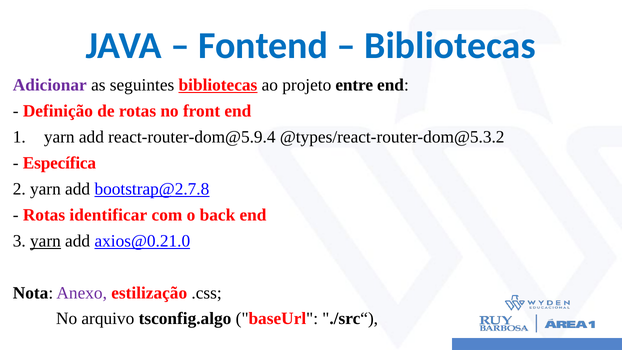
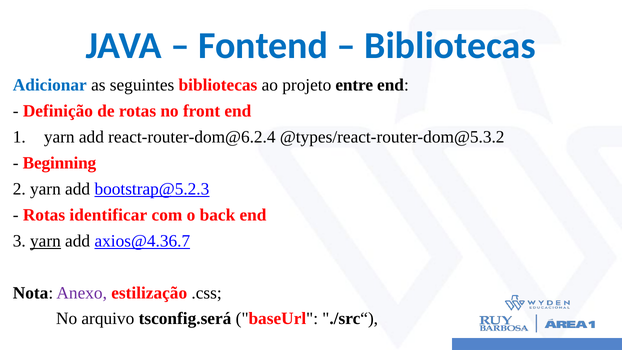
Adicionar colour: purple -> blue
bibliotecas at (218, 85) underline: present -> none
react-router-dom@5.9.4: react-router-dom@5.9.4 -> react-router-dom@6.2.4
Específica: Específica -> Beginning
bootstrap@2.7.8: bootstrap@2.7.8 -> bootstrap@5.2.3
axios@0.21.0: axios@0.21.0 -> axios@4.36.7
tsconfig.algo: tsconfig.algo -> tsconfig.será
